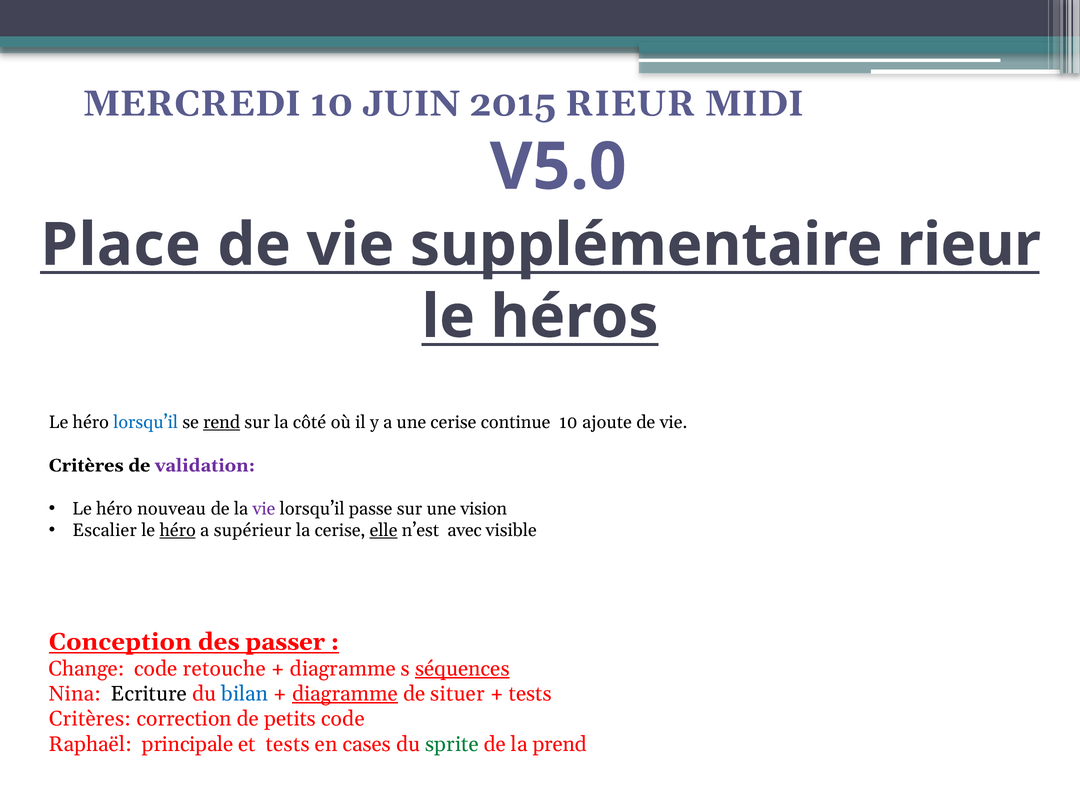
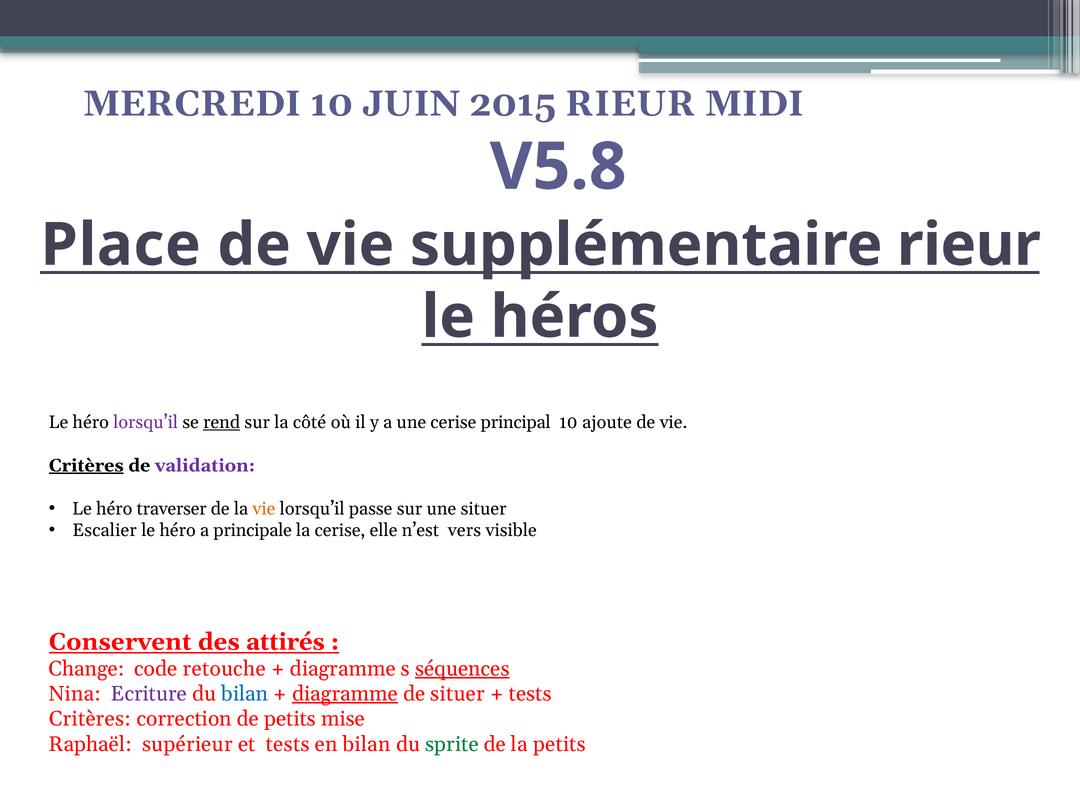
V5.0: V5.0 -> V5.8
lorsqu’il at (146, 422) colour: blue -> purple
continue: continue -> principal
Critères at (86, 466) underline: none -> present
nouveau: nouveau -> traverser
vie at (264, 509) colour: purple -> orange
une vision: vision -> situer
héro at (178, 530) underline: present -> none
supérieur: supérieur -> principale
elle underline: present -> none
avec: avec -> vers
Conception: Conception -> Conservent
passer: passer -> attirés
Ecriture colour: black -> purple
petits code: code -> mise
principale: principale -> supérieur
en cases: cases -> bilan
la prend: prend -> petits
